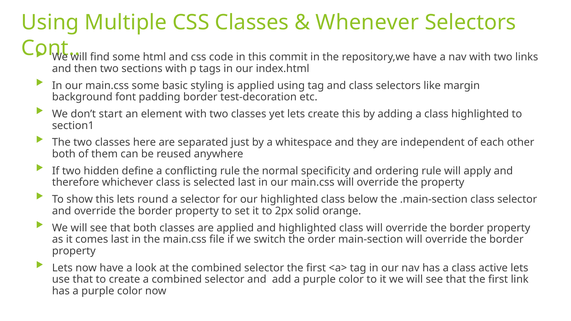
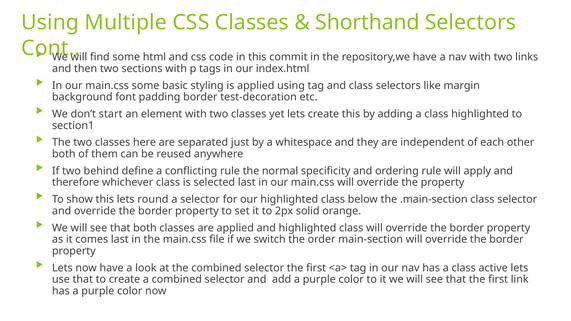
Whenever: Whenever -> Shorthand
hidden: hidden -> behind
